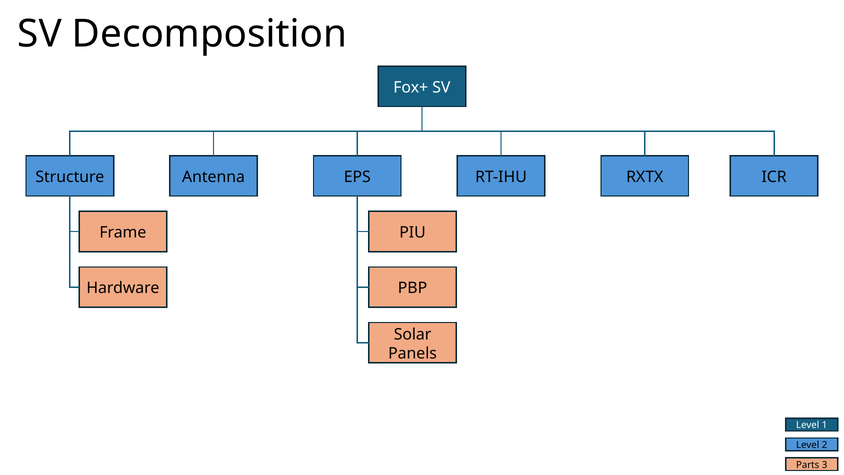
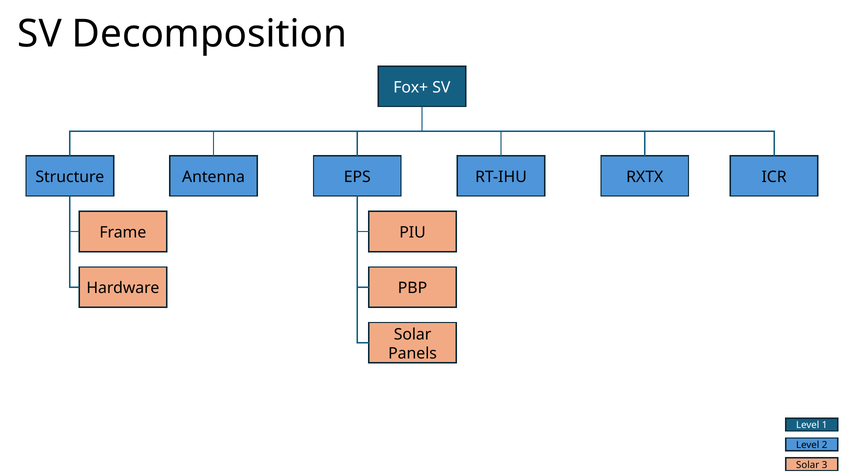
Parts at (808, 465): Parts -> Solar
